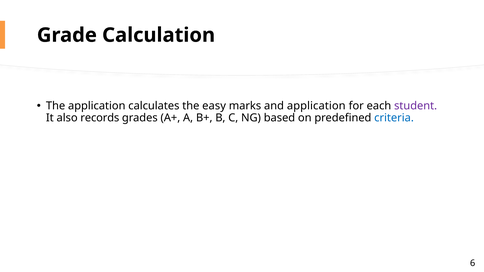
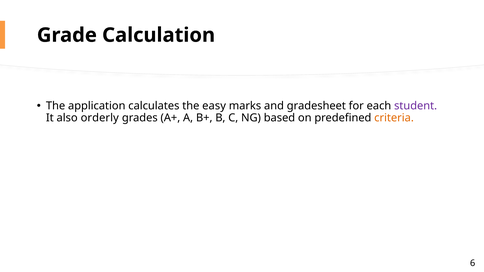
and application: application -> gradesheet
records: records -> orderly
criteria colour: blue -> orange
